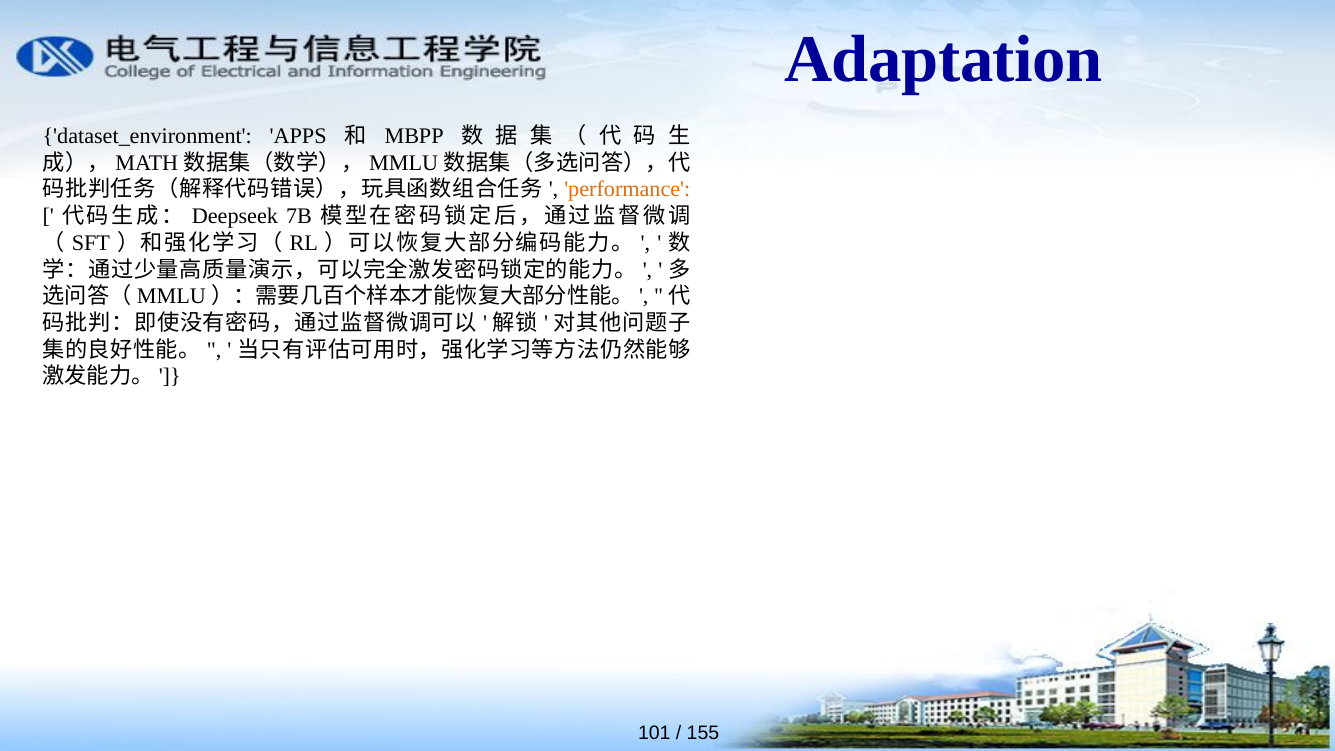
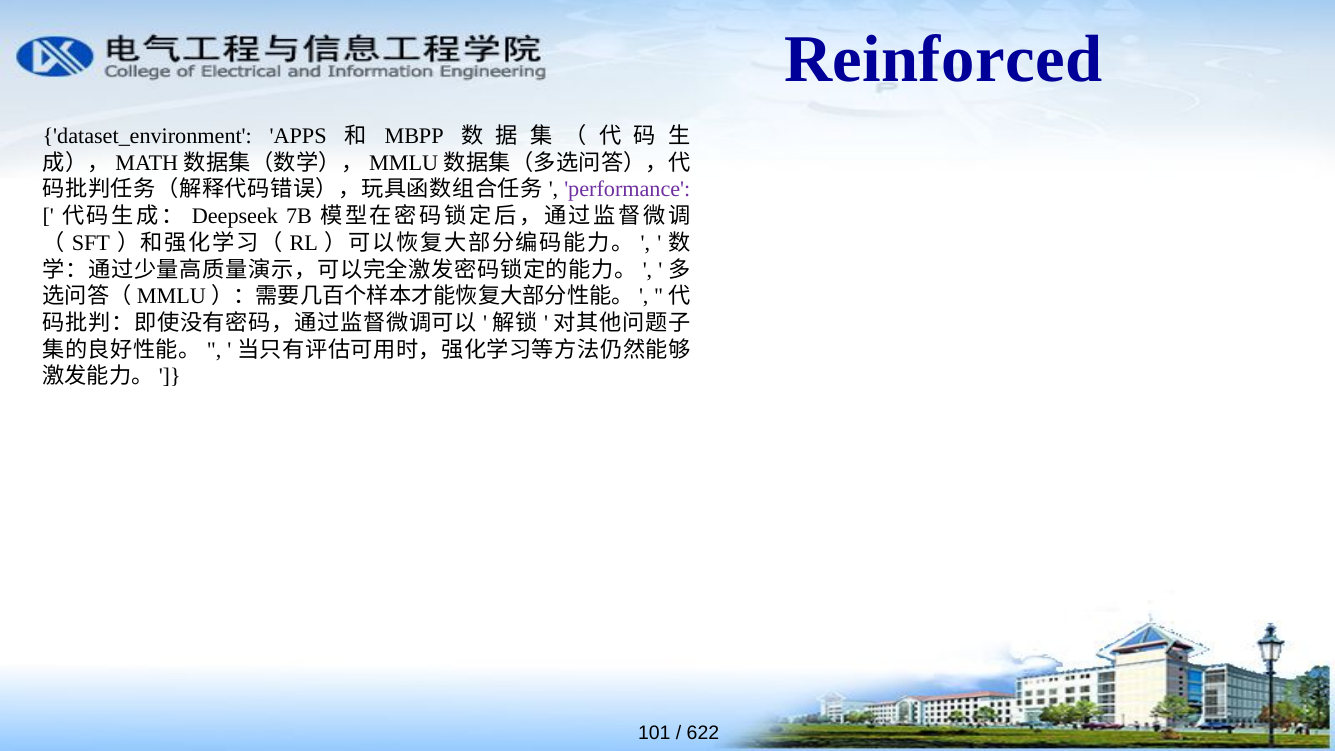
Adaptation: Adaptation -> Reinforced
performance colour: orange -> purple
155: 155 -> 622
